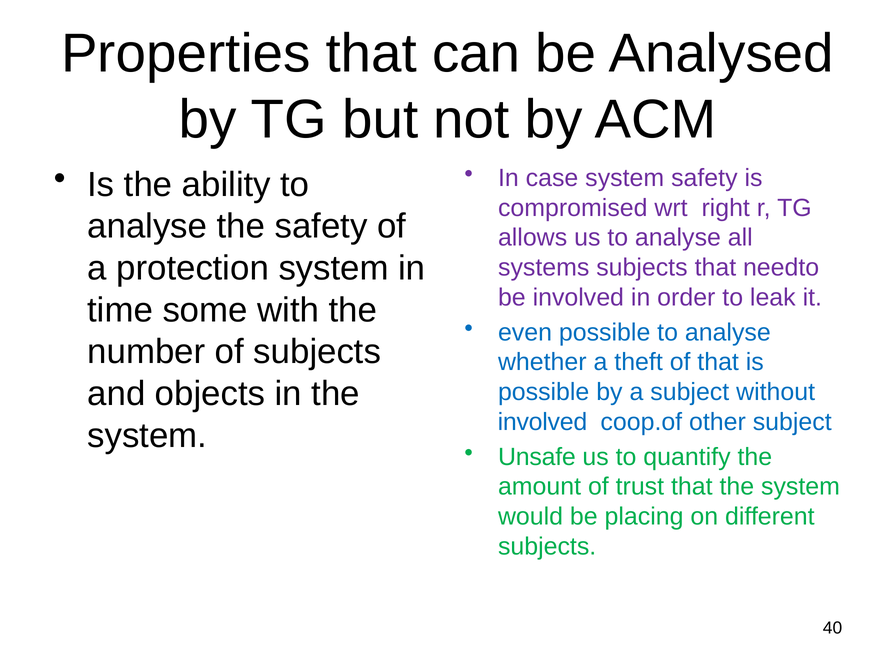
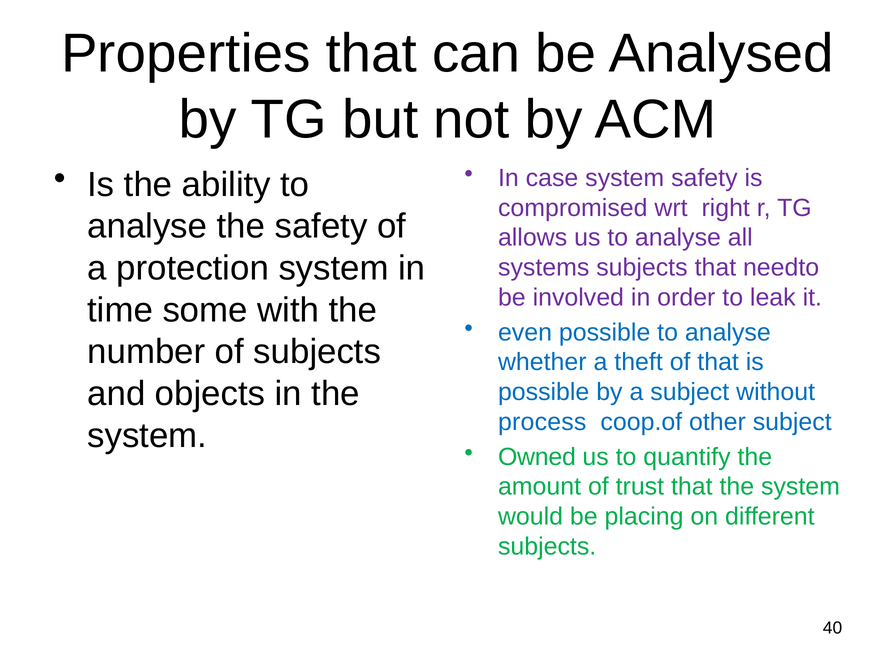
involved at (542, 422): involved -> process
Unsafe: Unsafe -> Owned
